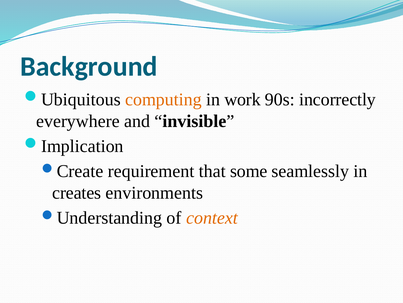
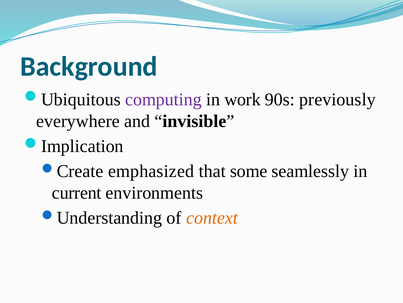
computing colour: orange -> purple
incorrectly: incorrectly -> previously
requirement: requirement -> emphasized
creates: creates -> current
